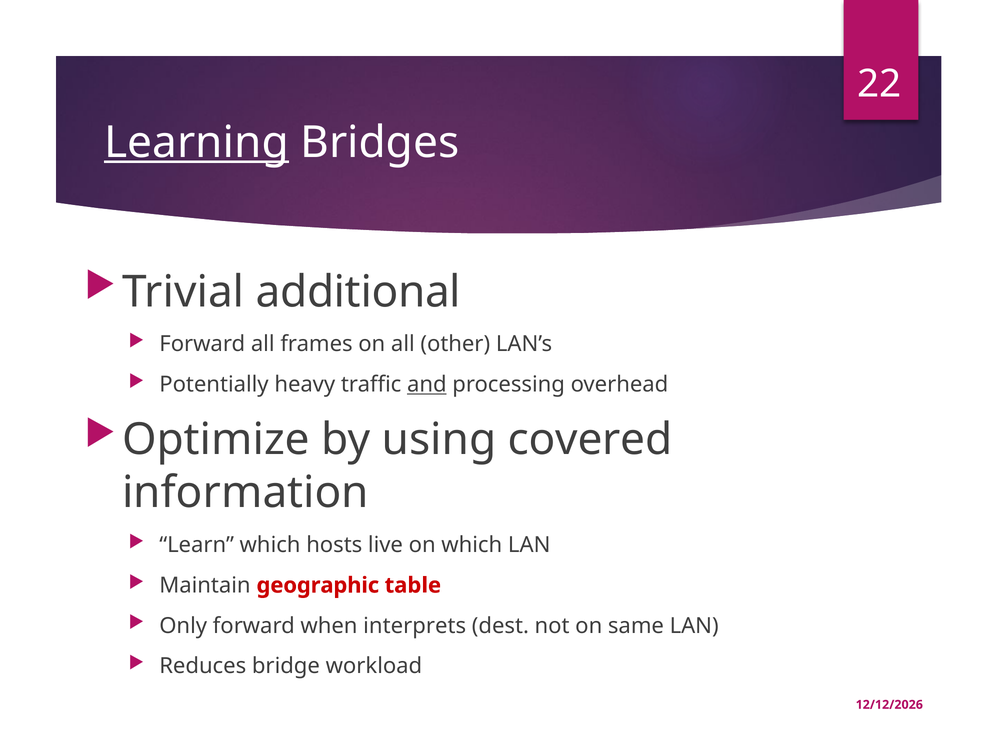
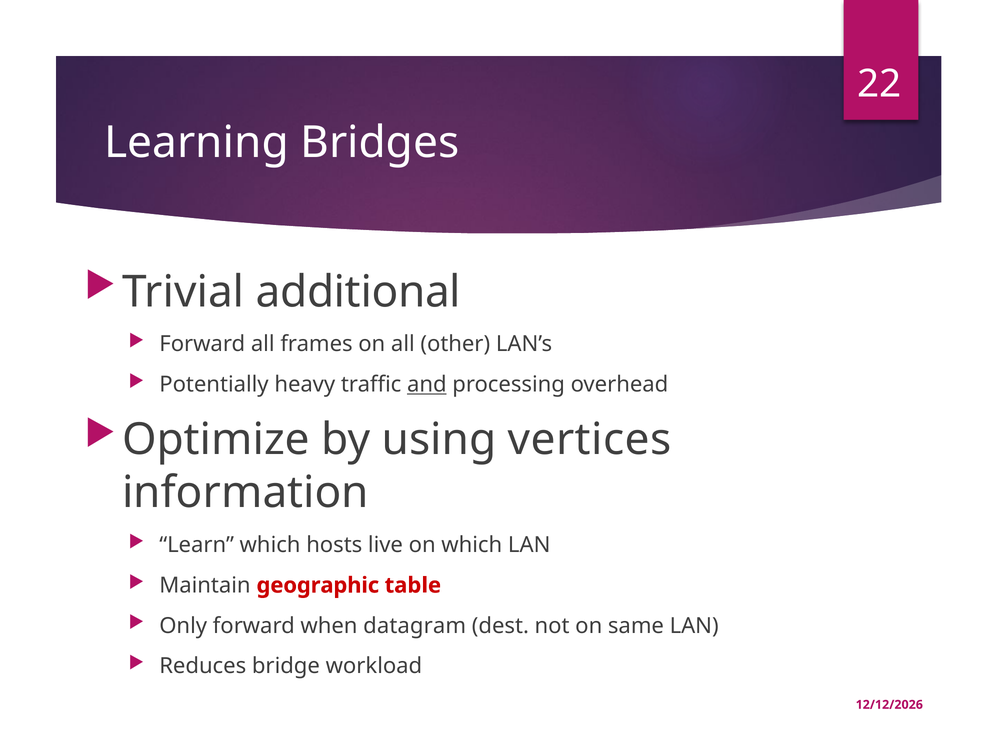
Learning underline: present -> none
covered: covered -> vertices
interprets: interprets -> datagram
